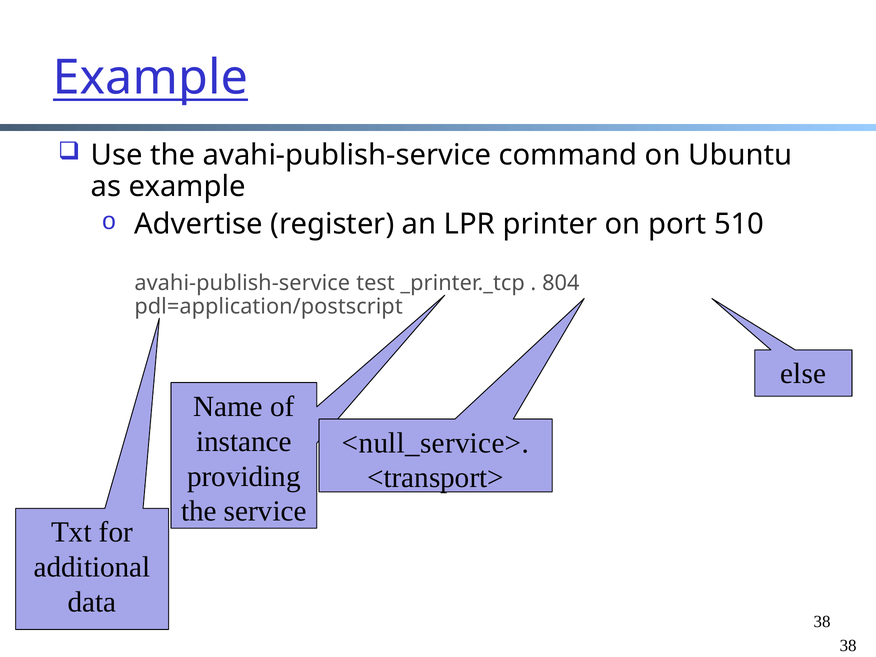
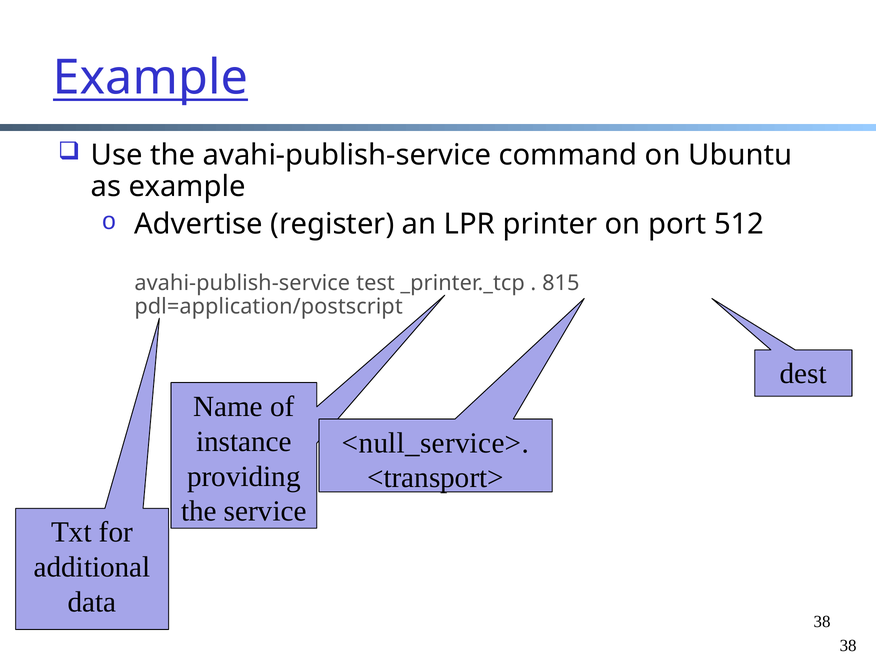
510: 510 -> 512
804: 804 -> 815
else: else -> dest
